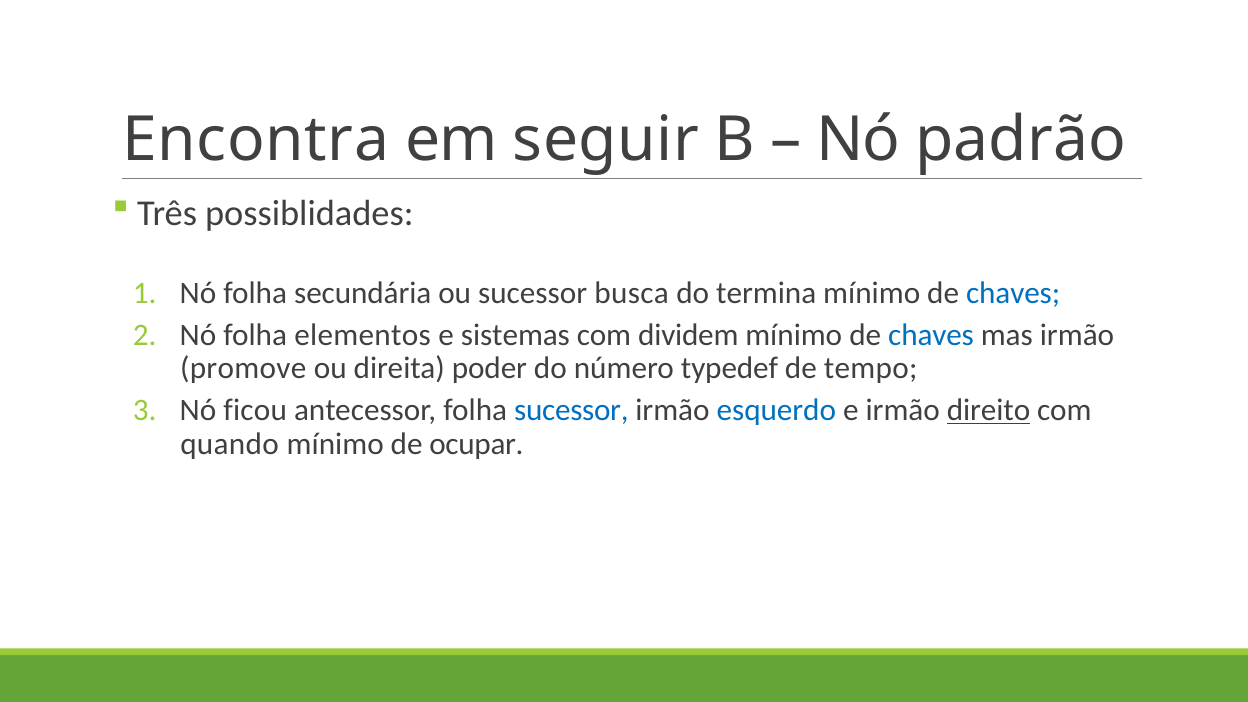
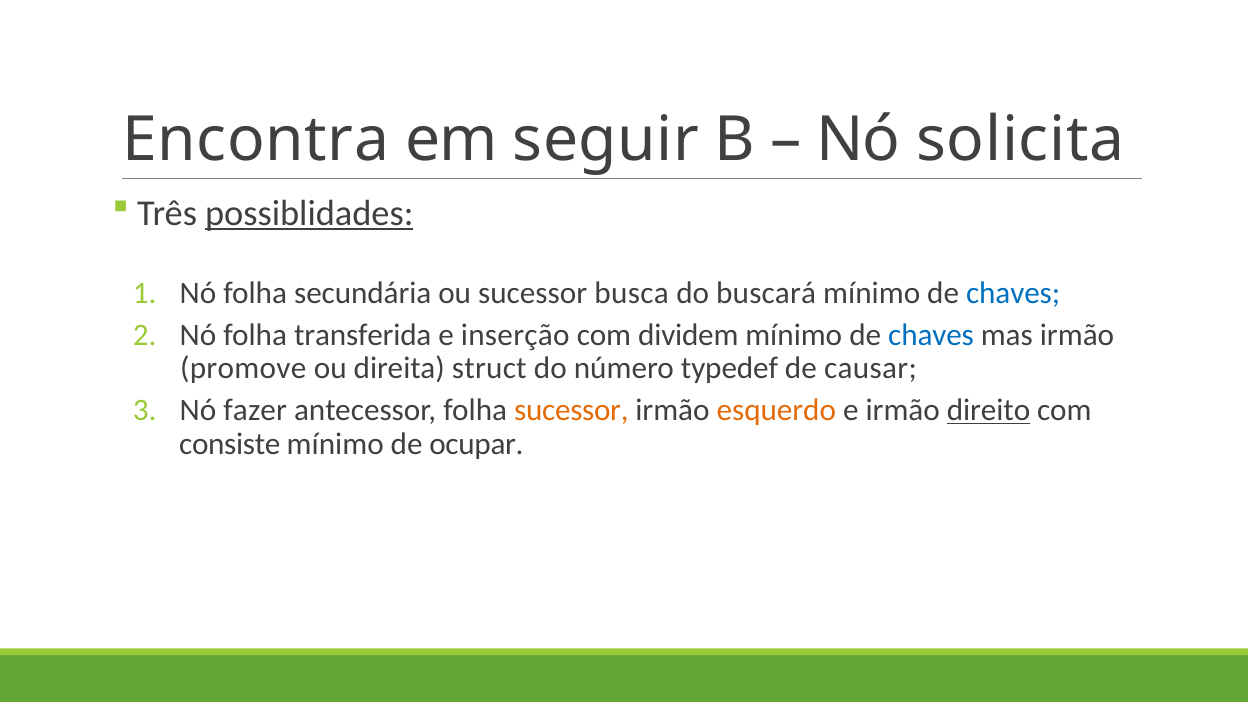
padrão: padrão -> solicita
possiblidades underline: none -> present
termina: termina -> buscará
elementos: elementos -> transferida
sistemas: sistemas -> inserção
poder: poder -> struct
tempo: tempo -> causar
ficou: ficou -> fazer
sucessor at (571, 410) colour: blue -> orange
esquerdo colour: blue -> orange
quando: quando -> consiste
